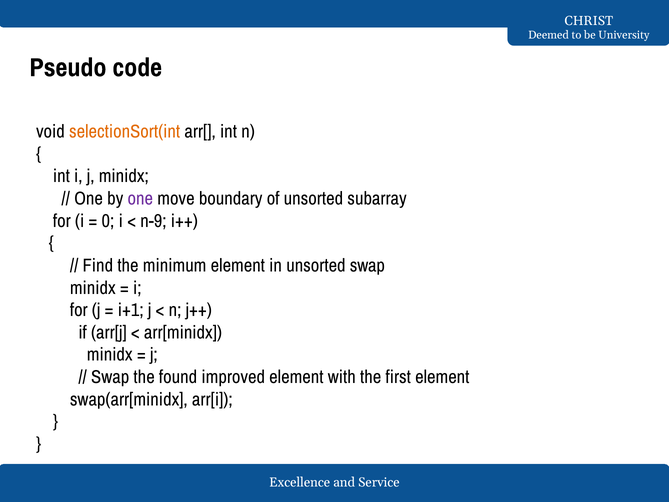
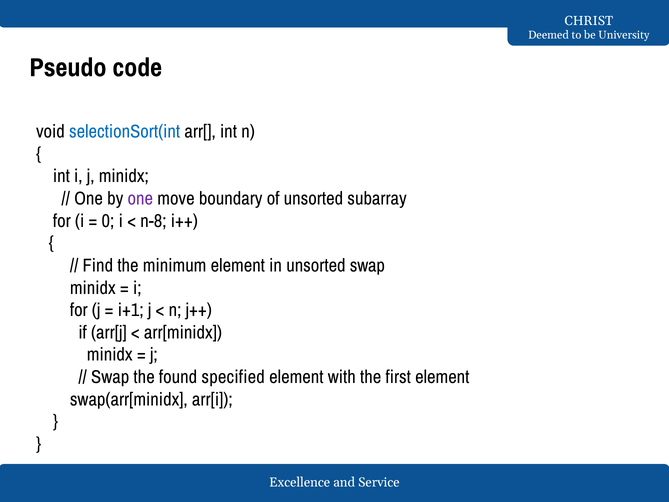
selectionSort(int colour: orange -> blue
n-9: n-9 -> n-8
improved: improved -> specified
